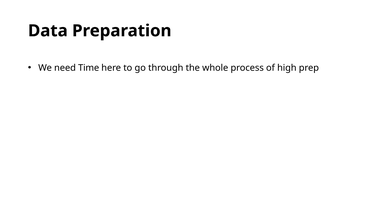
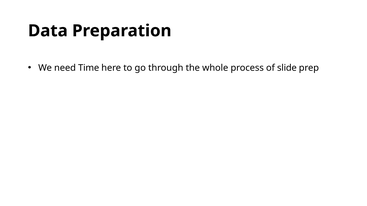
high: high -> slide
